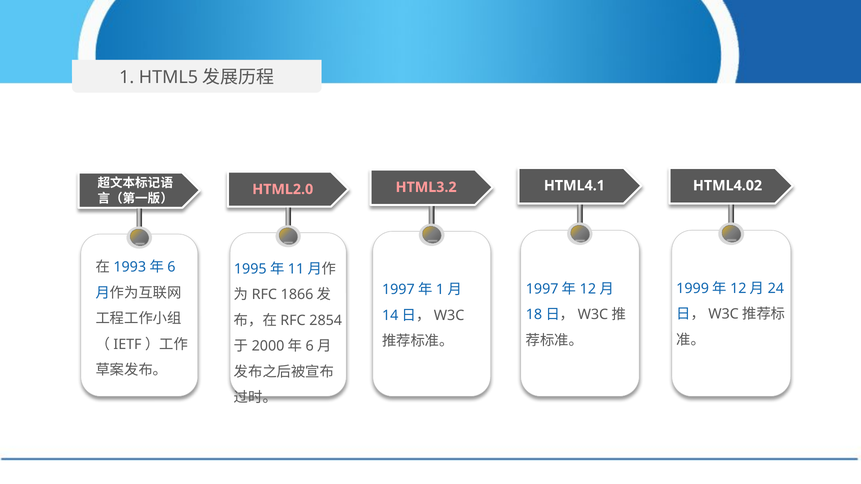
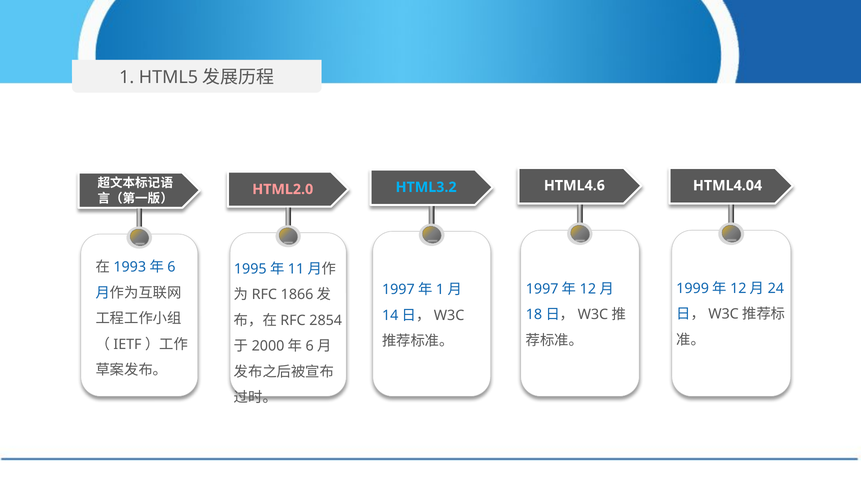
HTML4.1: HTML4.1 -> HTML4.6
HTML4.02: HTML4.02 -> HTML4.04
HTML3.2 colour: pink -> light blue
